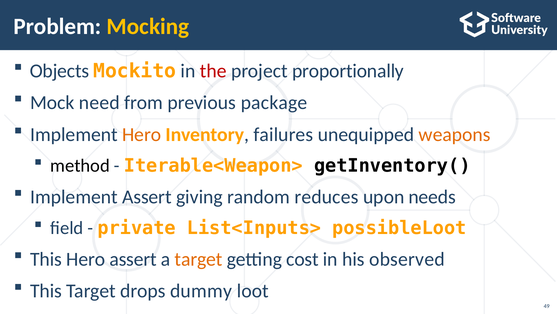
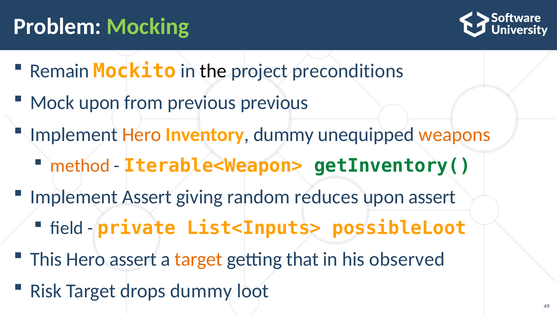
Mocking colour: yellow -> light green
Objects: Objects -> Remain
the colour: red -> black
proportionally: proportionally -> preconditions
Mock need: need -> upon
previous package: package -> previous
Inventory failures: failures -> dummy
method colour: black -> orange
getInventory( colour: black -> green
upon needs: needs -> assert
cost: cost -> that
This at (46, 290): This -> Risk
